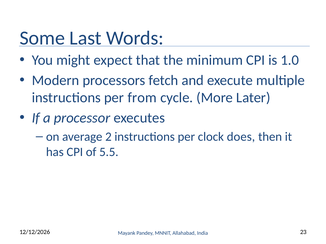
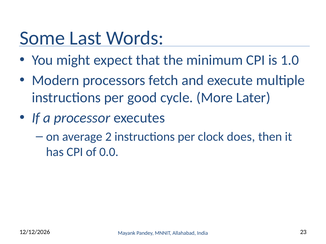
from: from -> good
5.5: 5.5 -> 0.0
